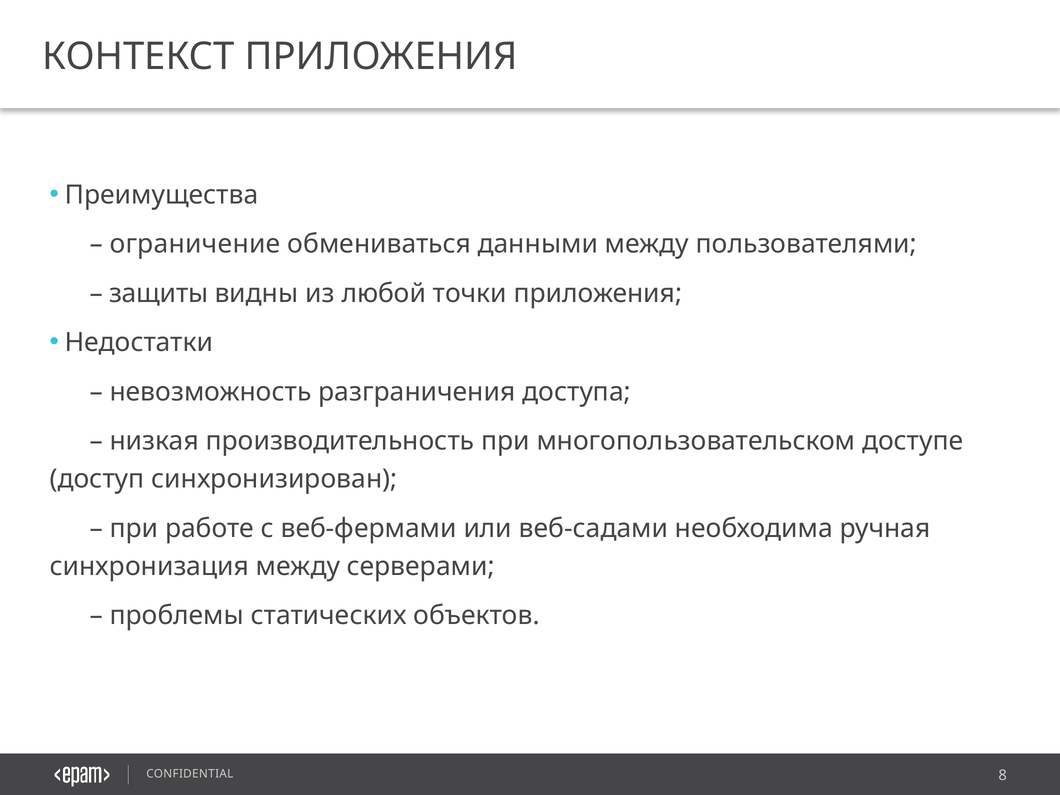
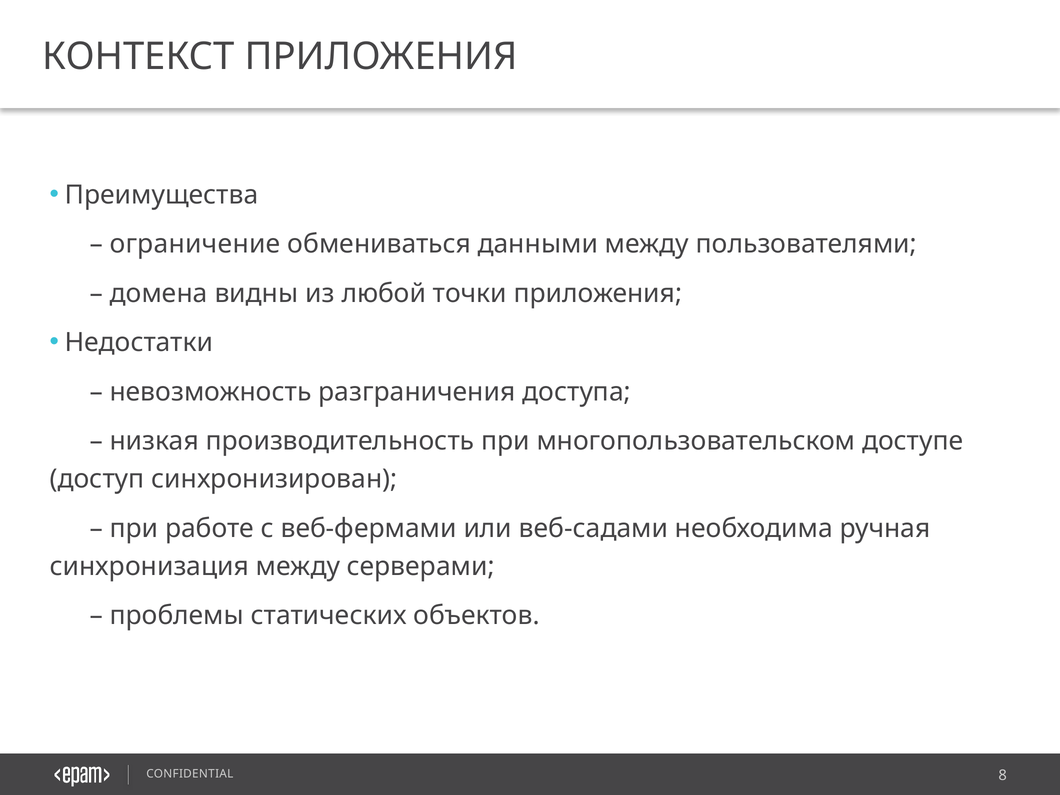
защиты: защиты -> домена
